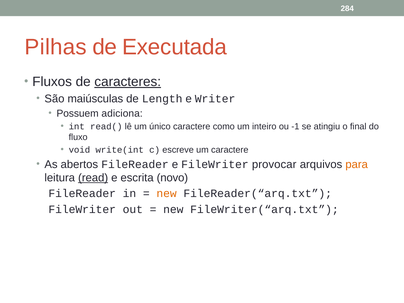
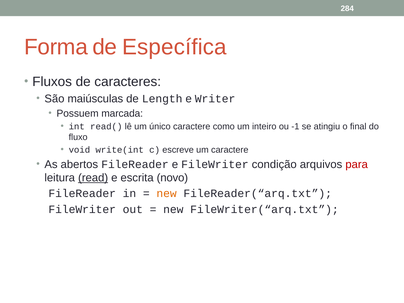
Pilhas: Pilhas -> Forma
Executada: Executada -> Específica
caracteres underline: present -> none
adiciona: adiciona -> marcada
provocar: provocar -> condição
para colour: orange -> red
